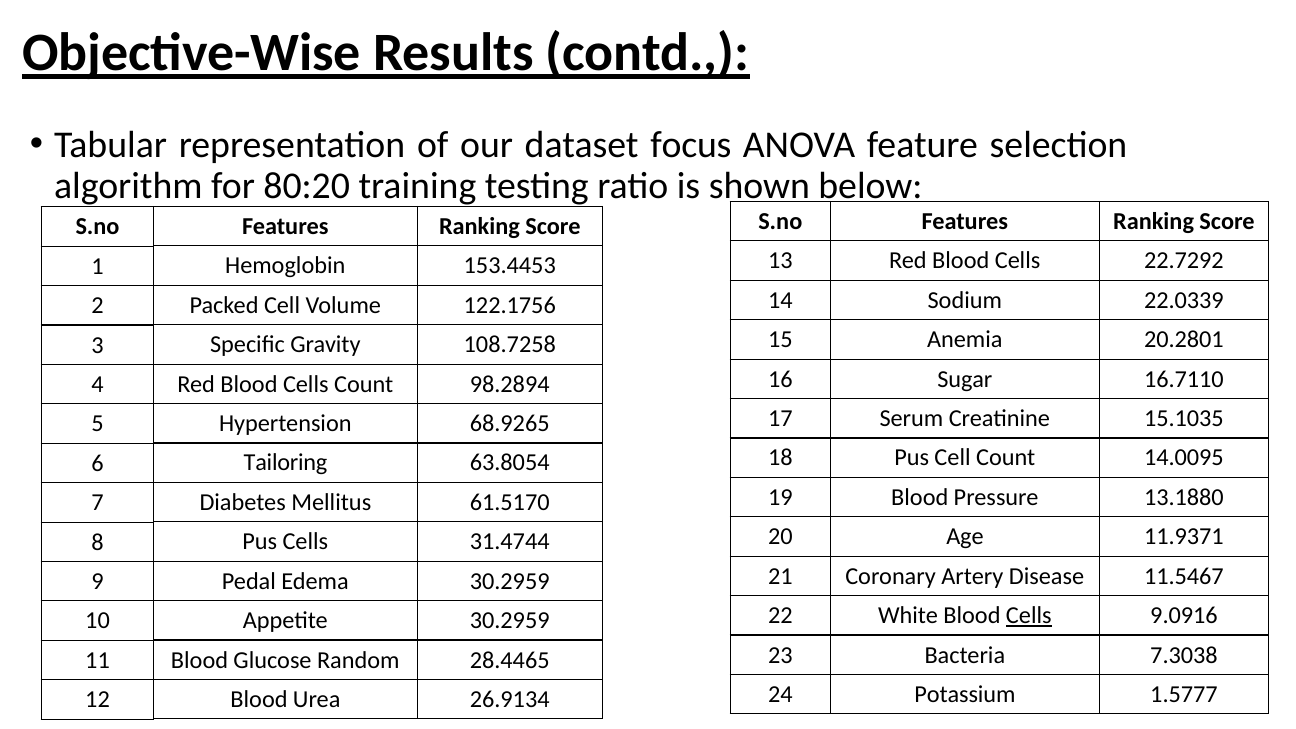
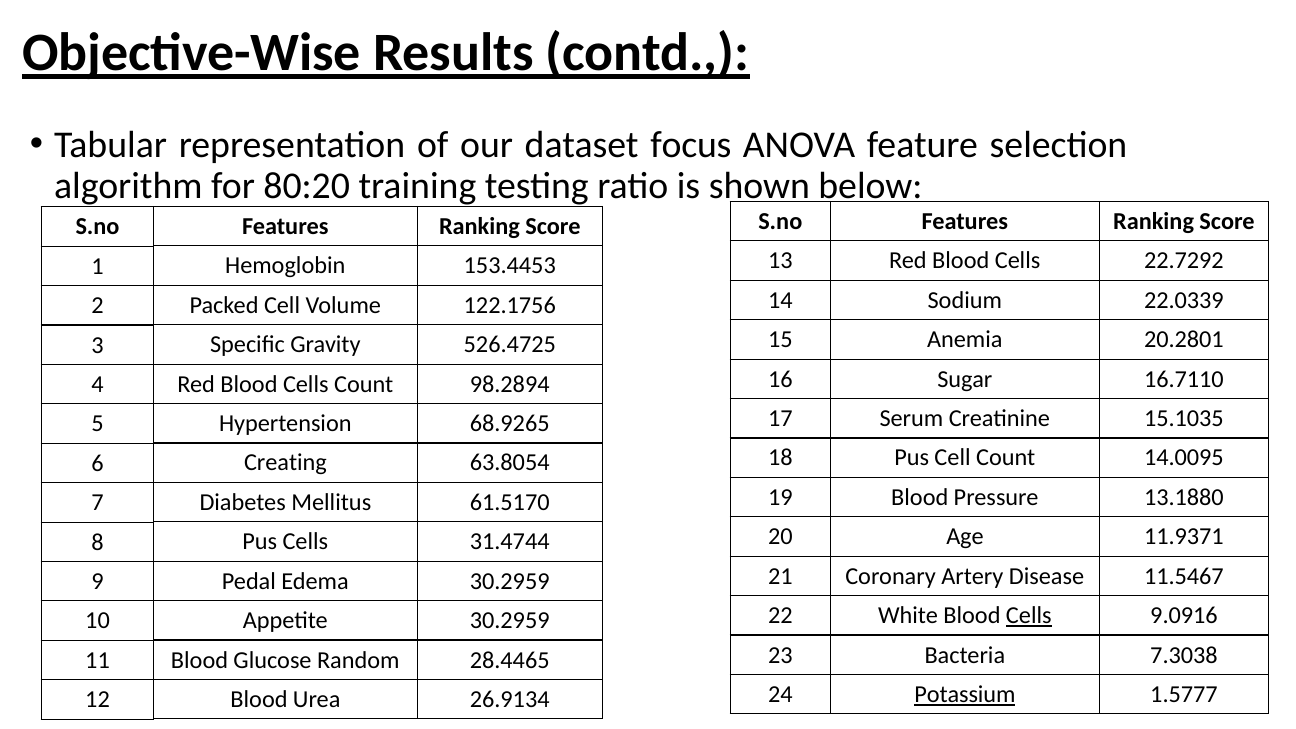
108.7258: 108.7258 -> 526.4725
Tailoring: Tailoring -> Creating
Potassium underline: none -> present
